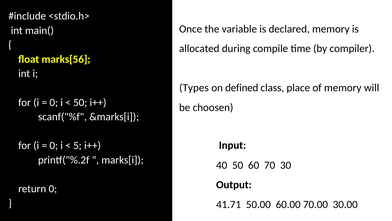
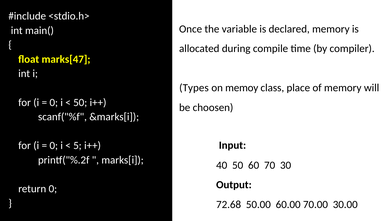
marks[56: marks[56 -> marks[47
defined: defined -> memoy
41.71: 41.71 -> 72.68
